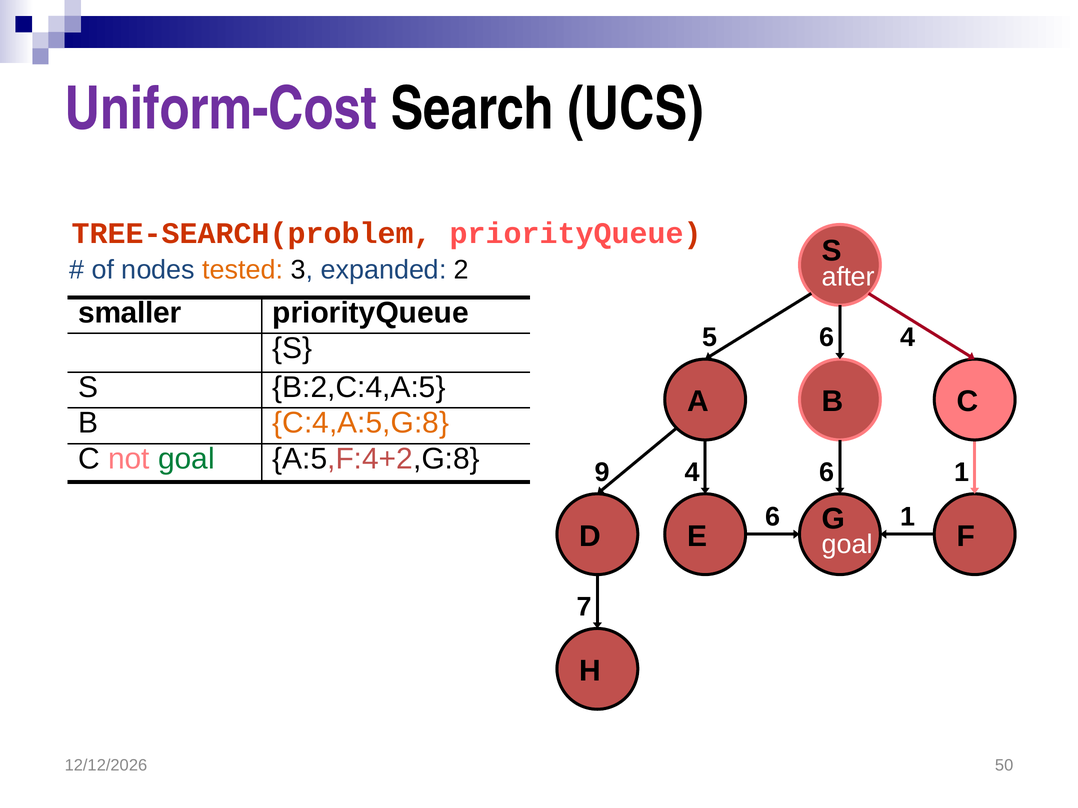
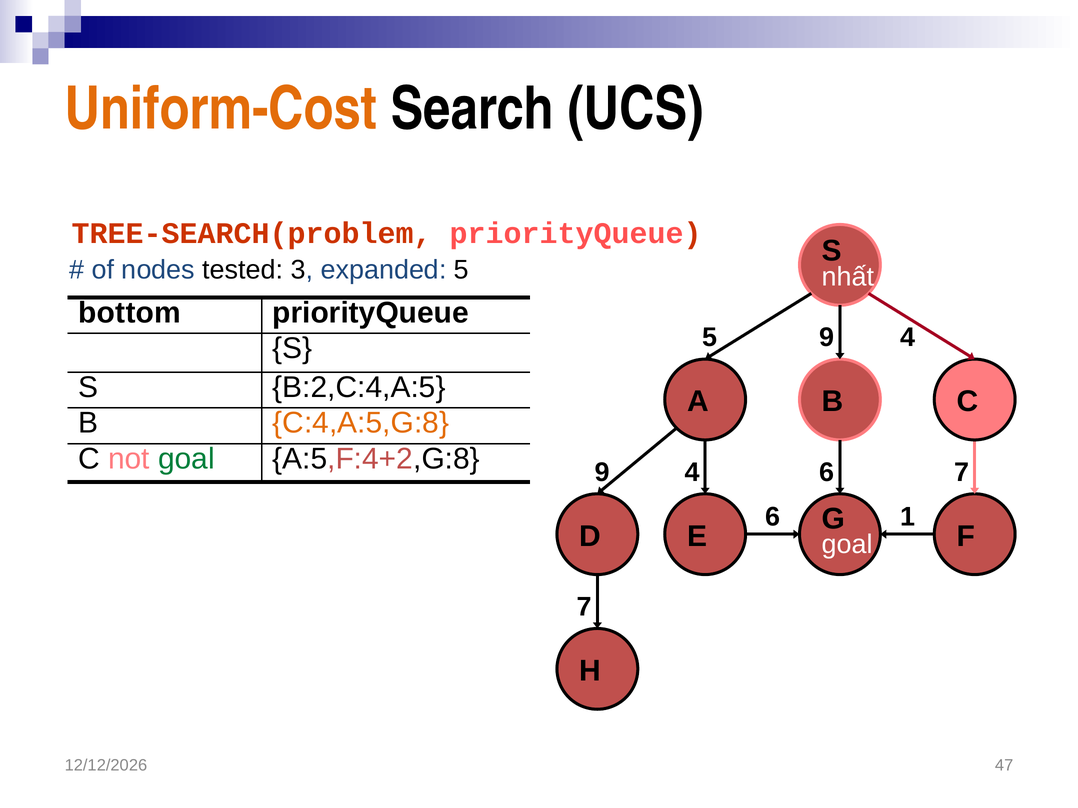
Uniform-Cost colour: purple -> orange
tested colour: orange -> black
expanded 2: 2 -> 5
after: after -> nhất
smaller: smaller -> bottom
5 6: 6 -> 9
6 1: 1 -> 7
50: 50 -> 47
